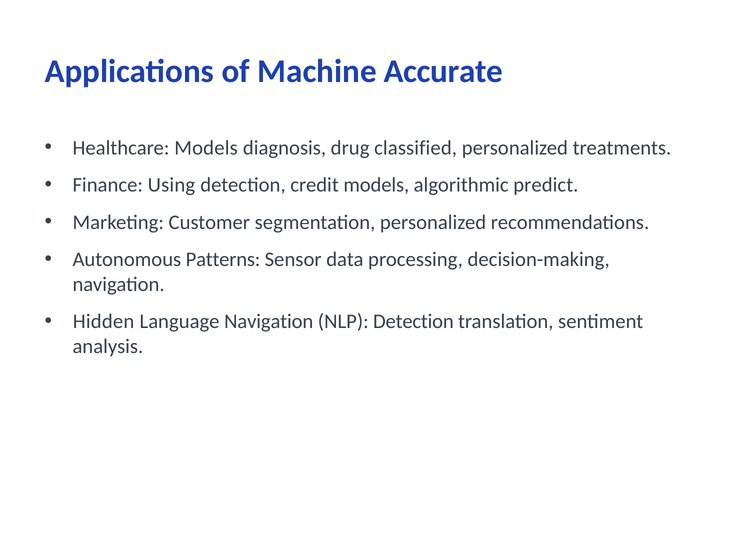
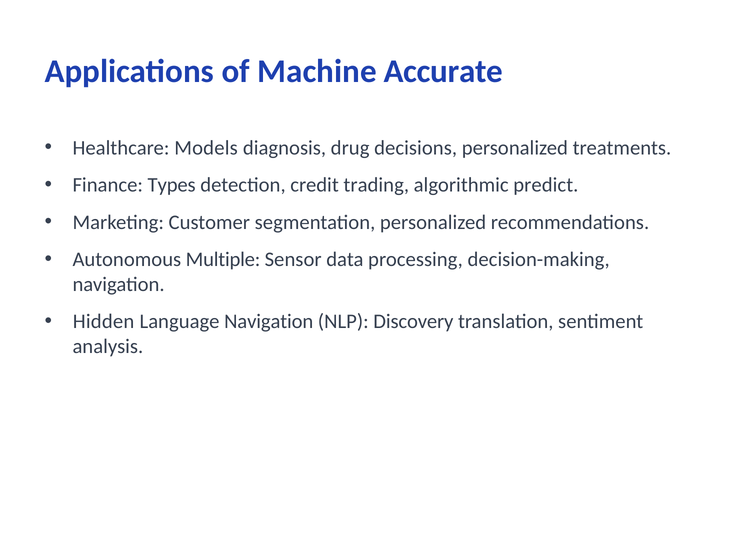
classified: classified -> decisions
Using: Using -> Types
credit models: models -> trading
Patterns: Patterns -> Multiple
NLP Detection: Detection -> Discovery
